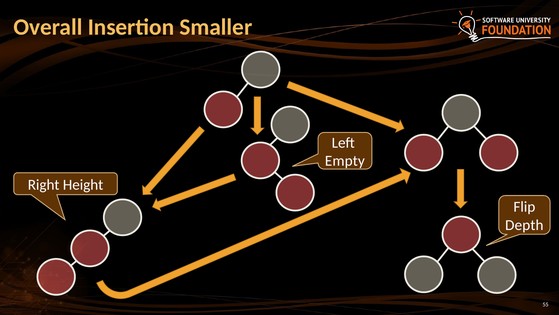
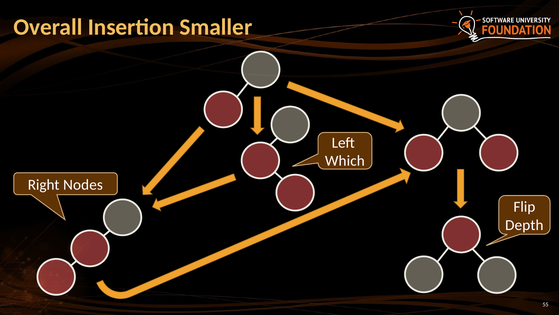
Empty: Empty -> Which
Height: Height -> Nodes
